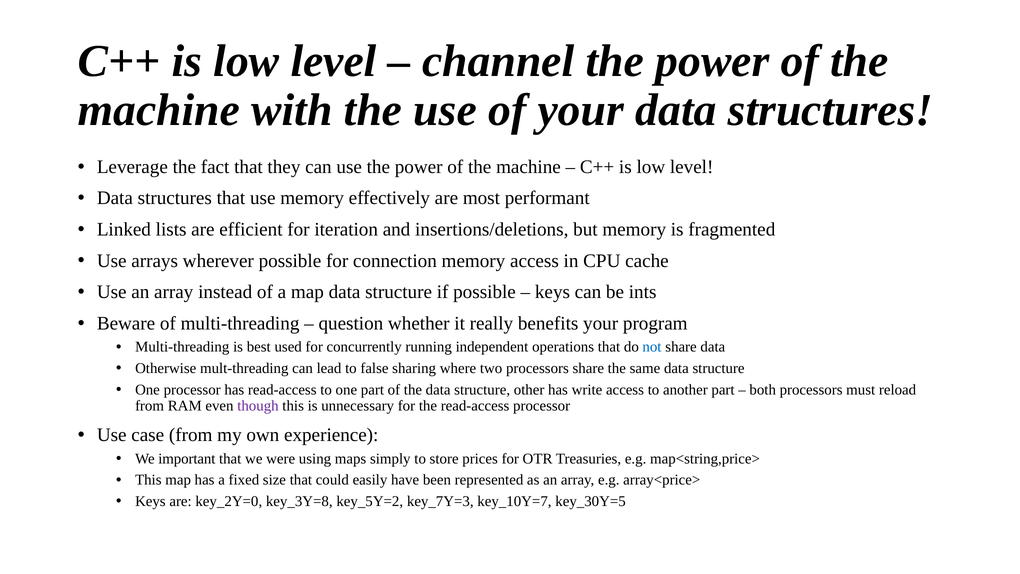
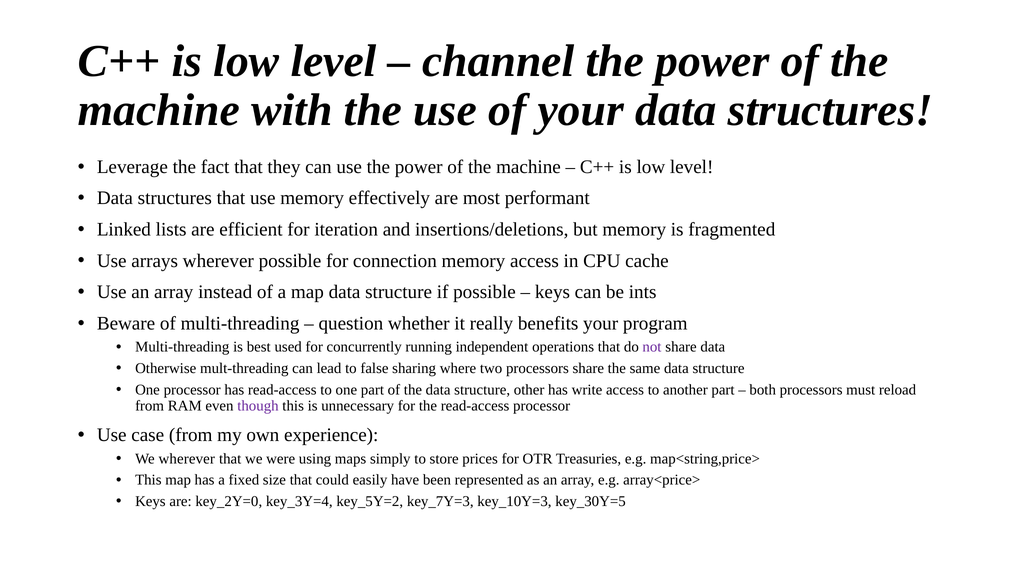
not colour: blue -> purple
We important: important -> wherever
key_3Y=8: key_3Y=8 -> key_3Y=4
key_10Y=7: key_10Y=7 -> key_10Y=3
